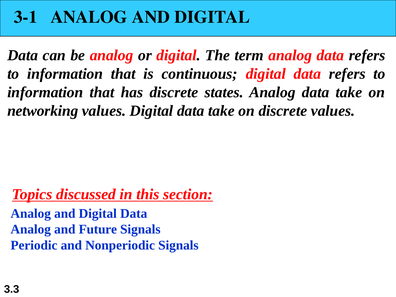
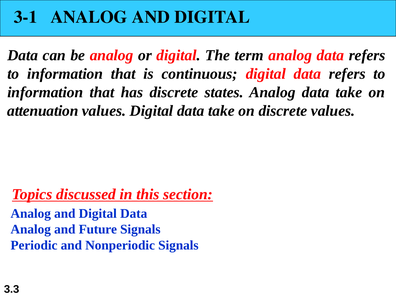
networking: networking -> attenuation
